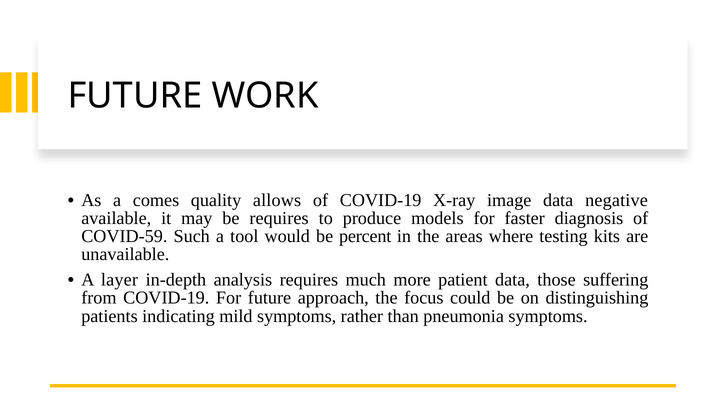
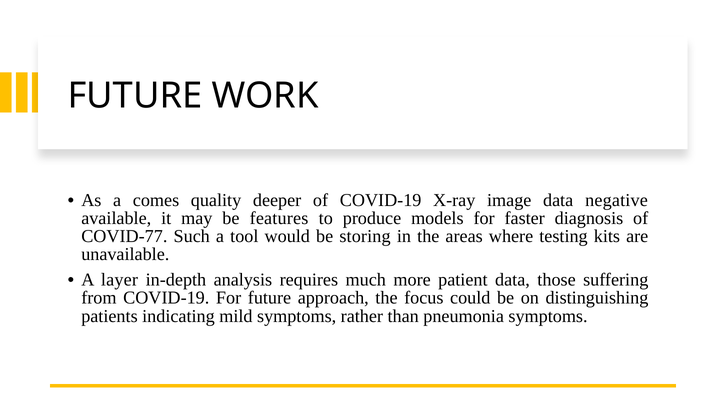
allows: allows -> deeper
be requires: requires -> features
COVID-59: COVID-59 -> COVID-77
percent: percent -> storing
